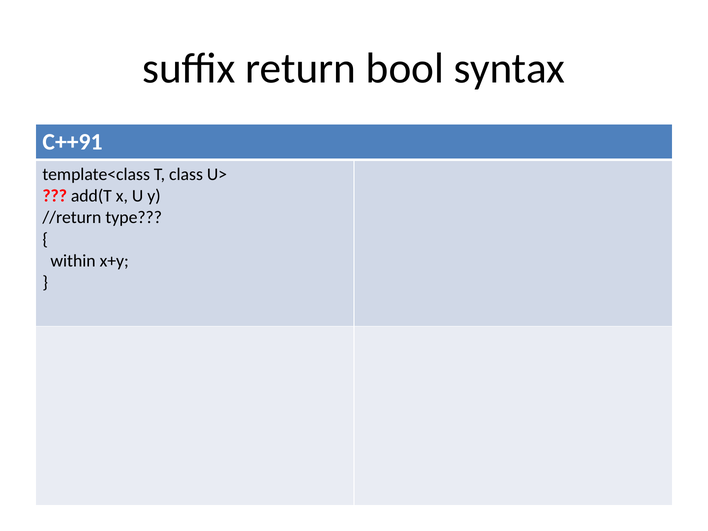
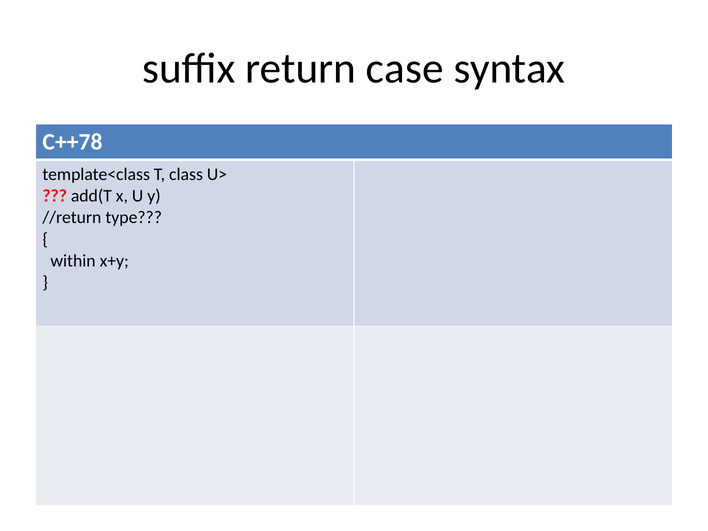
bool: bool -> case
C++91: C++91 -> C++78
